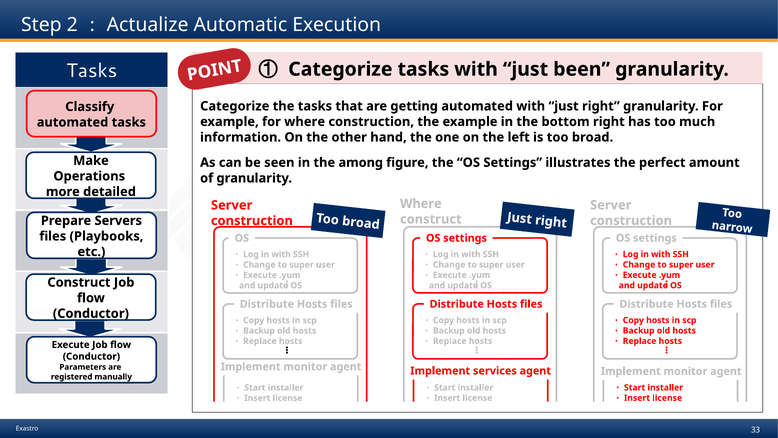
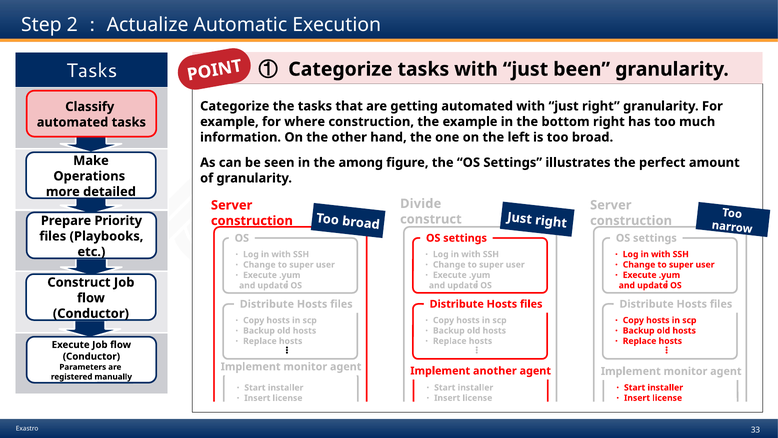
Where at (421, 203): Where -> Divide
Servers: Servers -> Priority
services: services -> another
